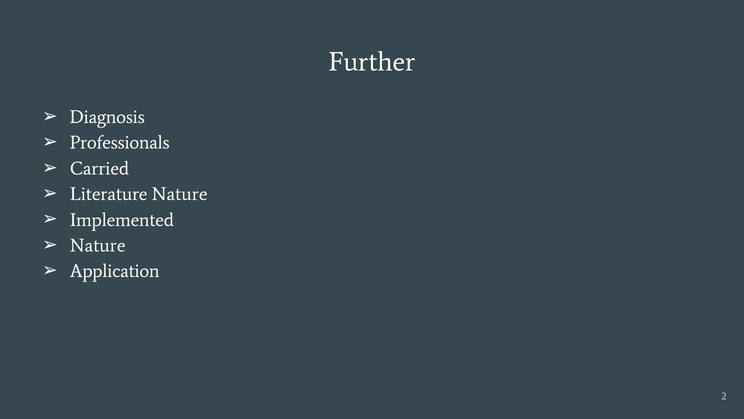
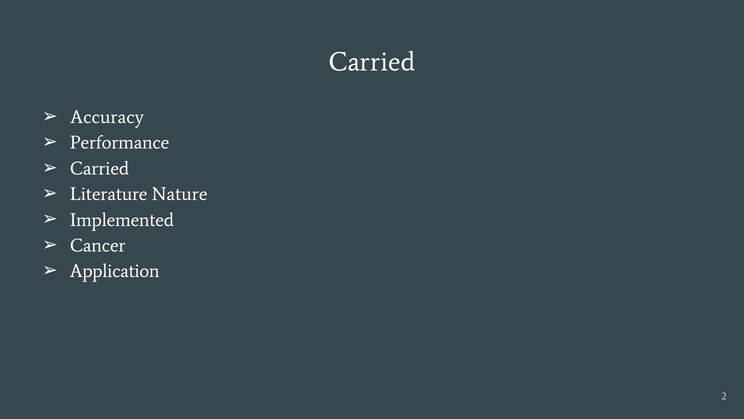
Further at (372, 62): Further -> Carried
Diagnosis: Diagnosis -> Accuracy
Professionals: Professionals -> Performance
Nature at (98, 245): Nature -> Cancer
